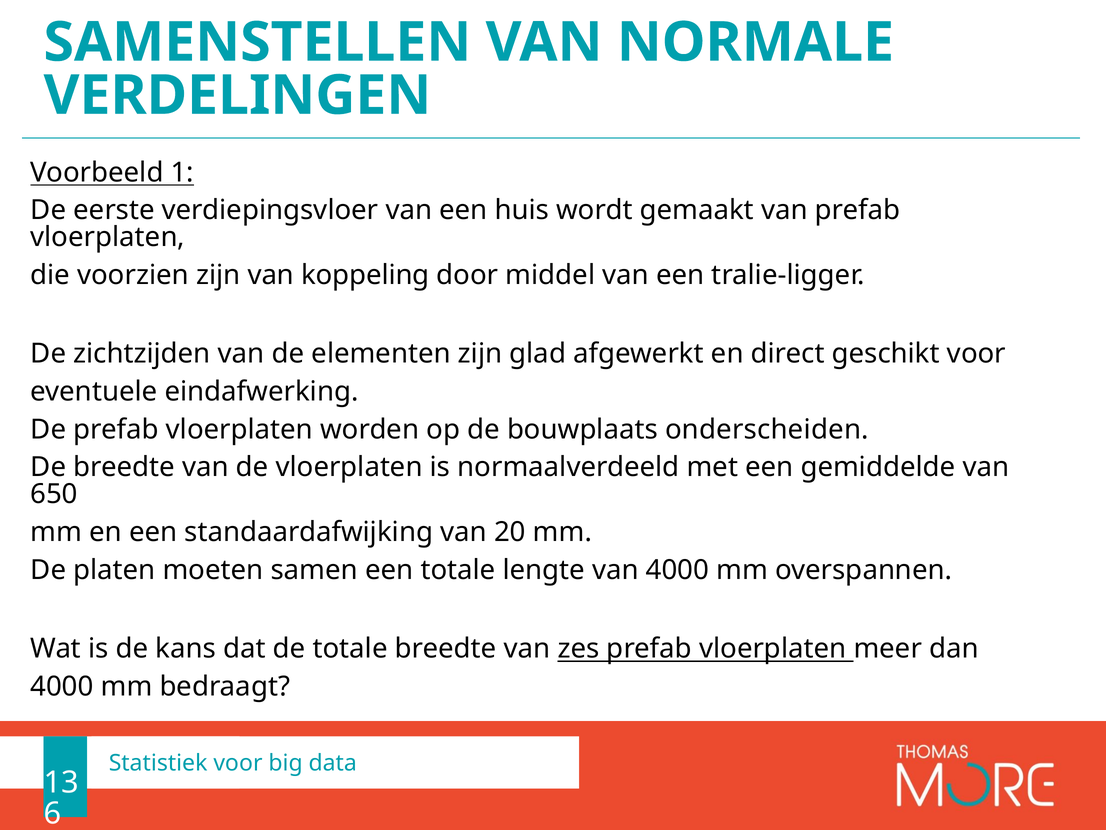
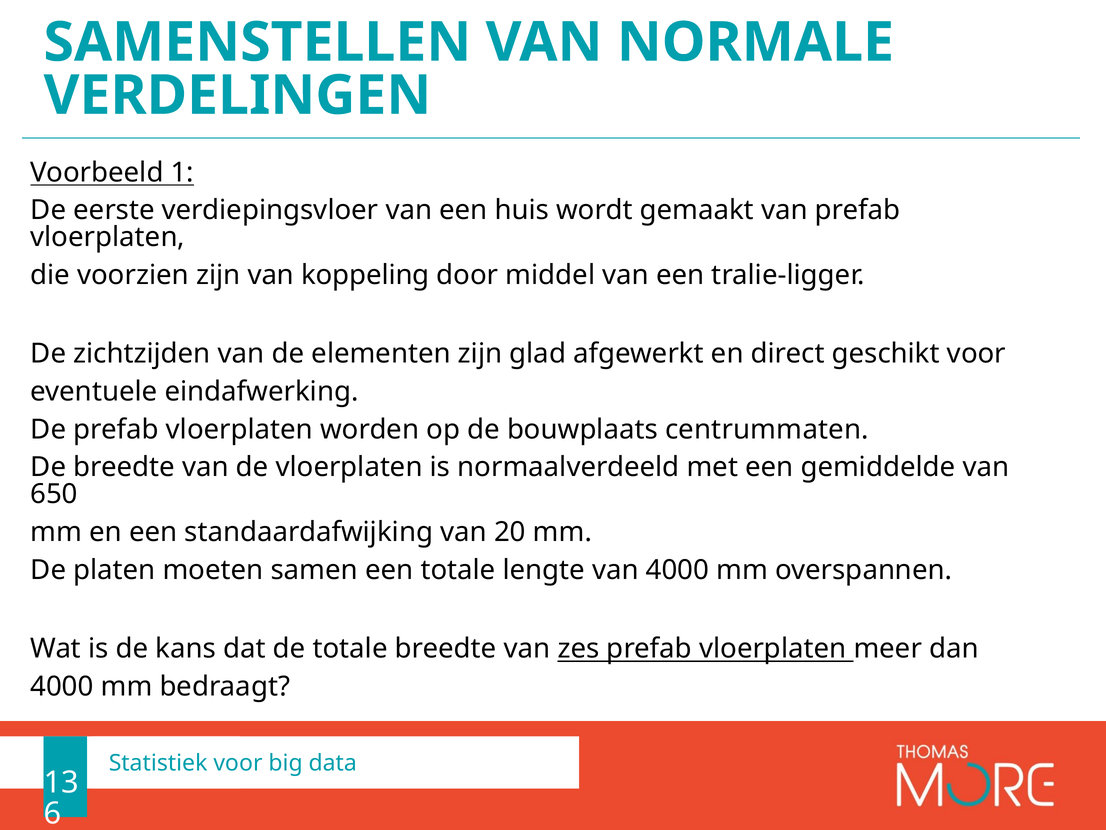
onderscheiden: onderscheiden -> centrummaten
